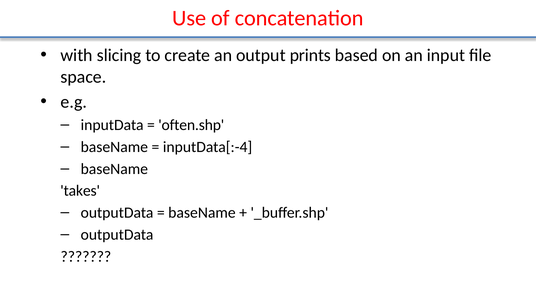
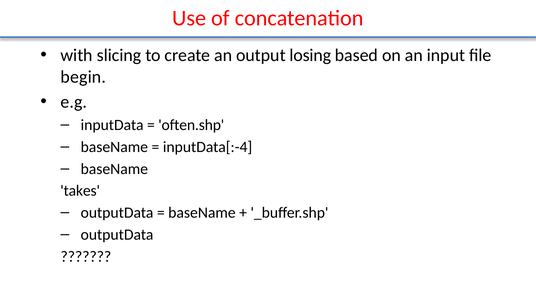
prints: prints -> losing
space: space -> begin
